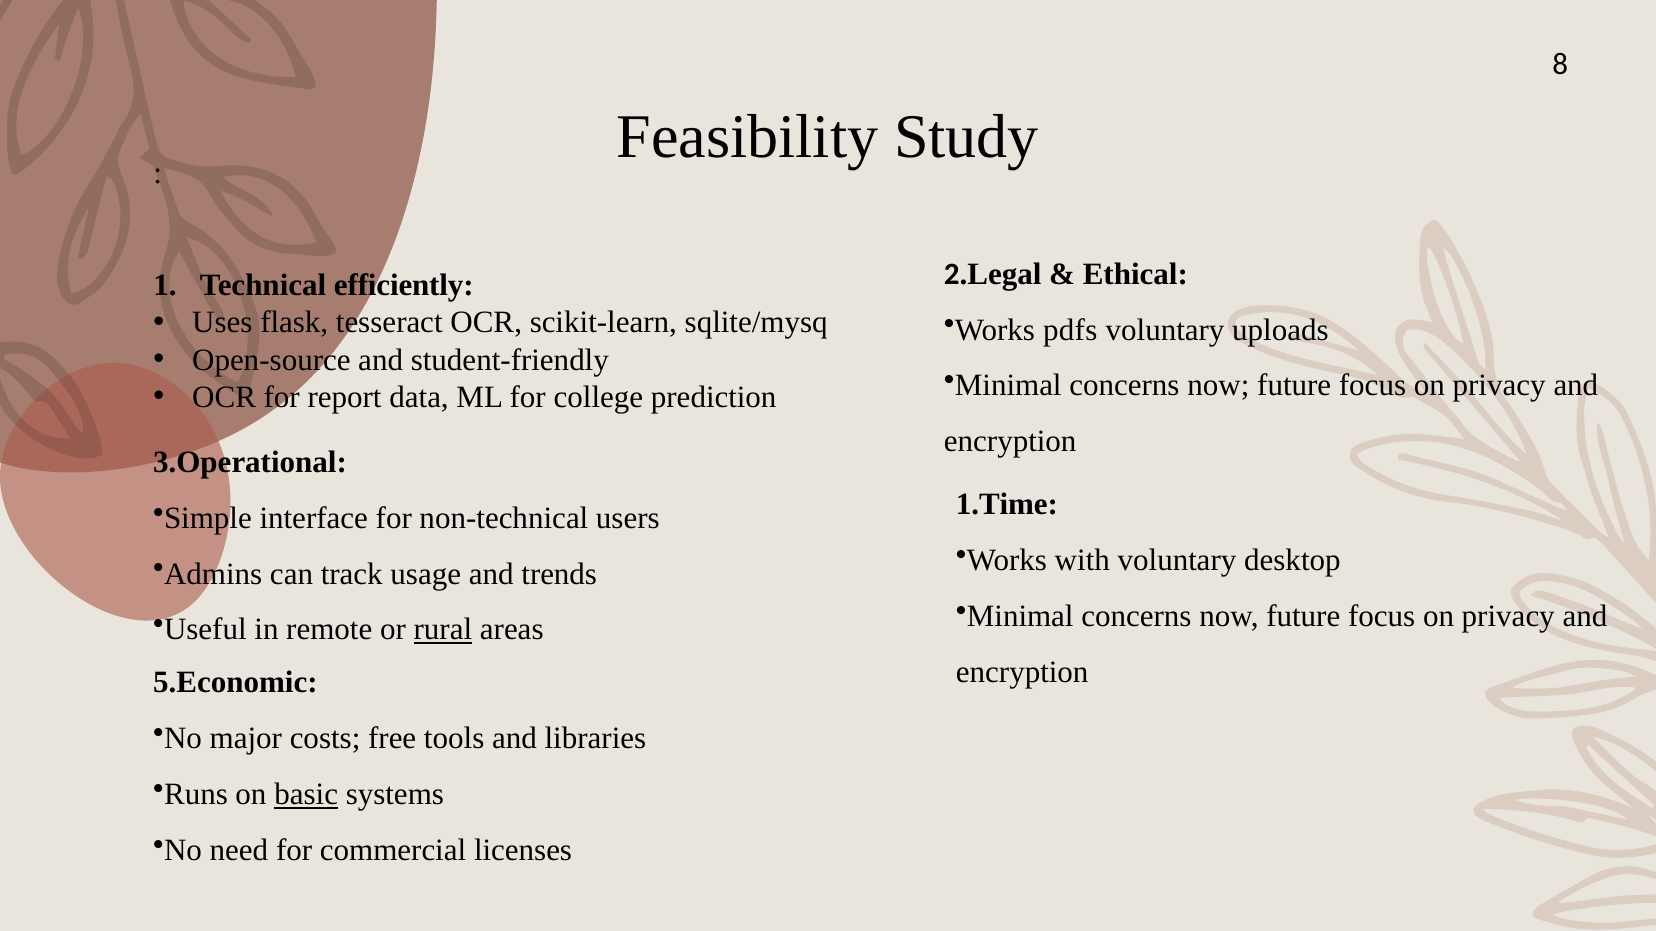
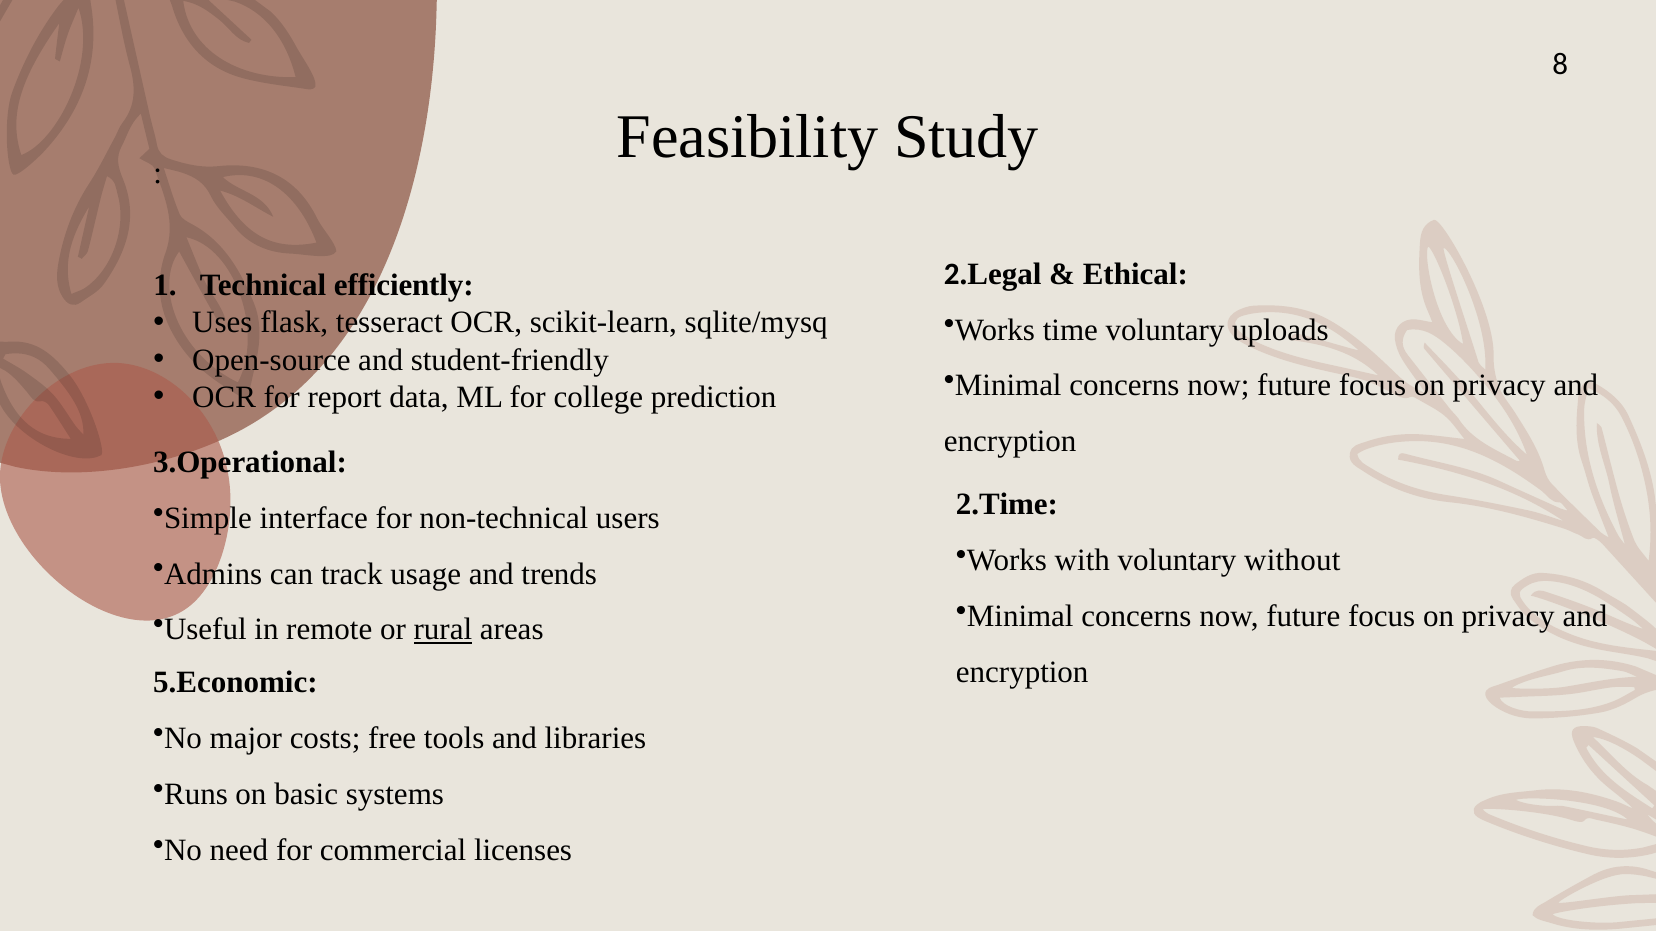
pdfs: pdfs -> time
1.Time: 1.Time -> 2.Time
desktop: desktop -> without
basic underline: present -> none
